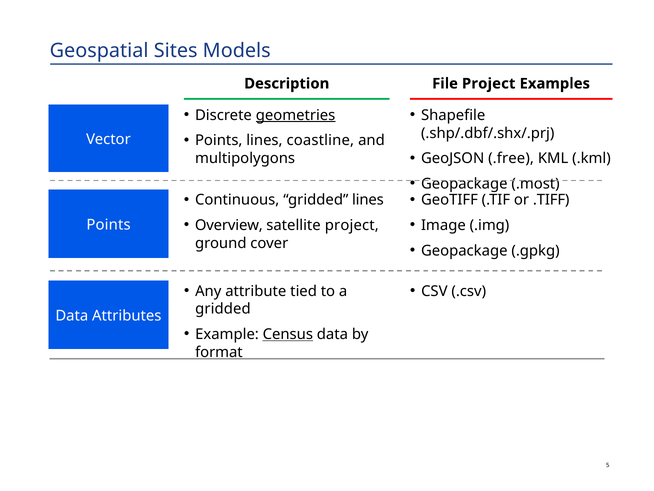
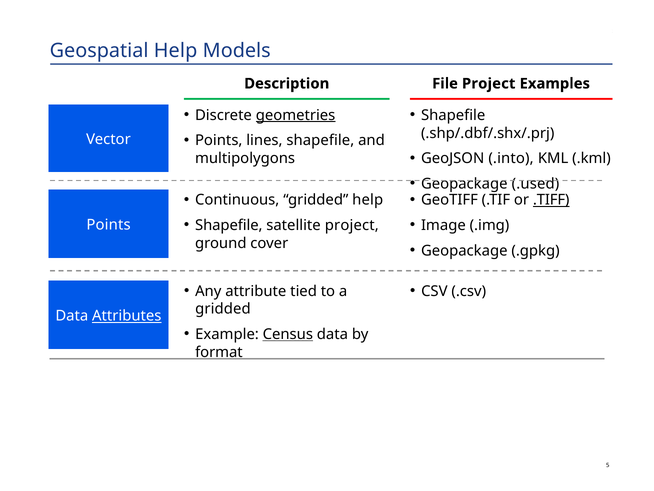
Geospatial Sites: Sites -> Help
lines coastline: coastline -> shapefile
.free: .free -> .into
.most: .most -> .used
gridded lines: lines -> help
.TIFF underline: none -> present
Overview at (229, 225): Overview -> Shapefile
Attributes underline: none -> present
